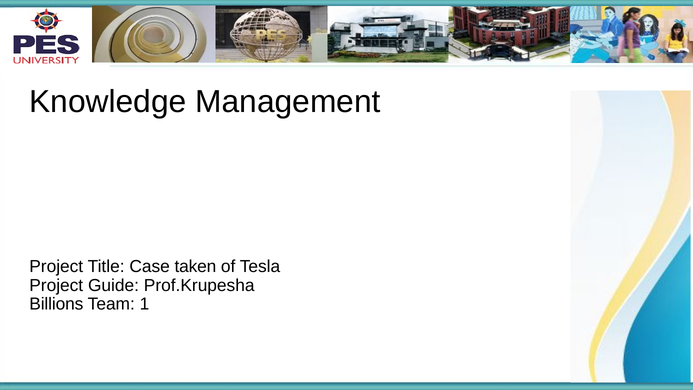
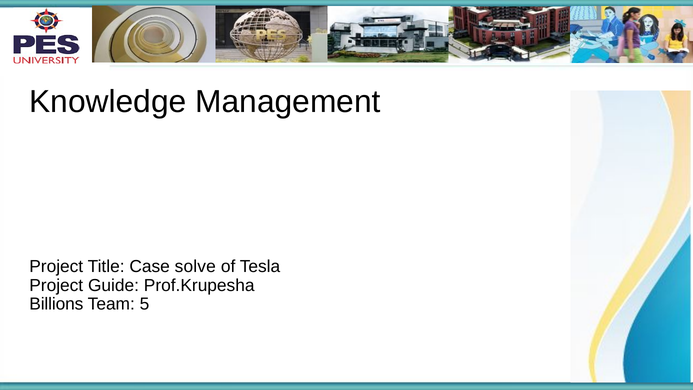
taken: taken -> solve
1: 1 -> 5
